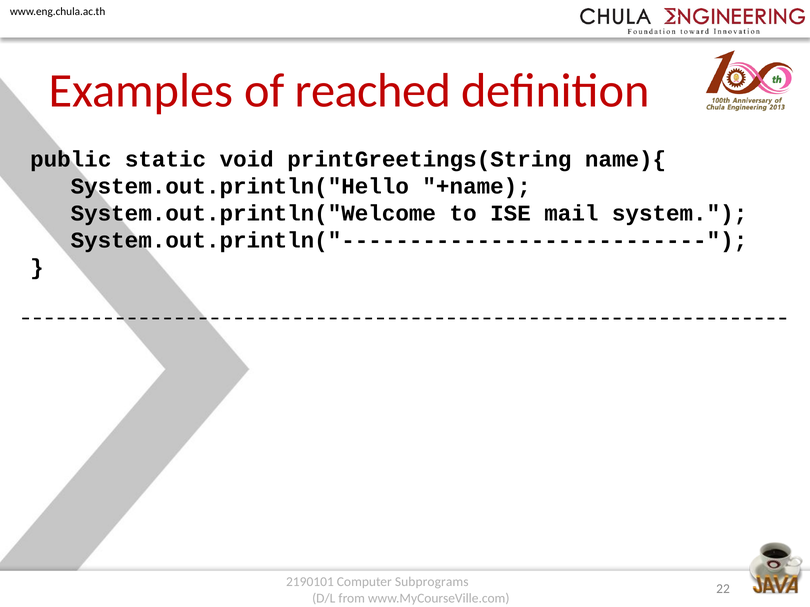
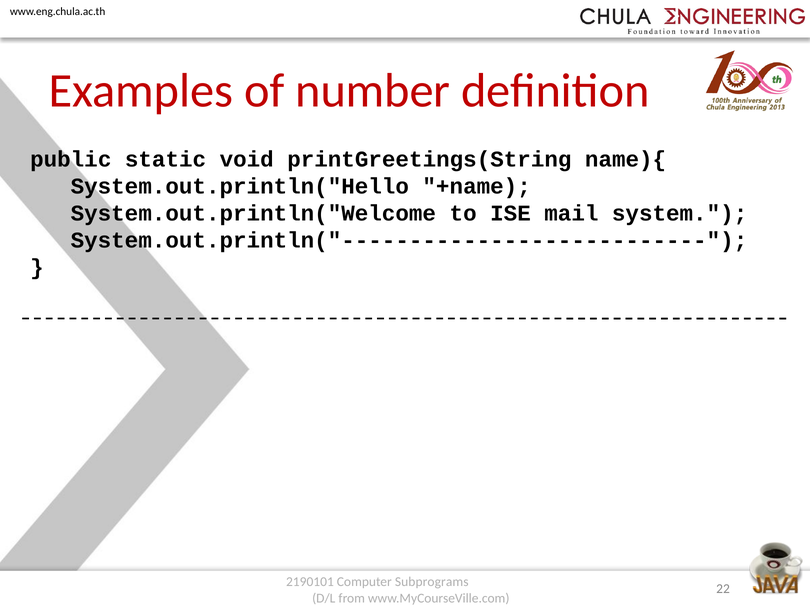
reached: reached -> number
